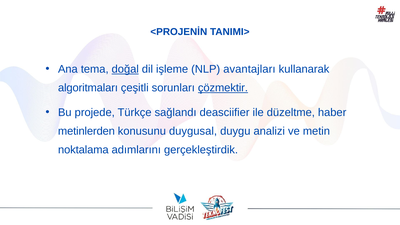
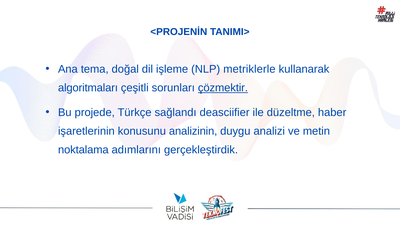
doğal underline: present -> none
avantajları: avantajları -> metriklerle
metinlerden: metinlerden -> işaretlerinin
duygusal: duygusal -> analizinin
